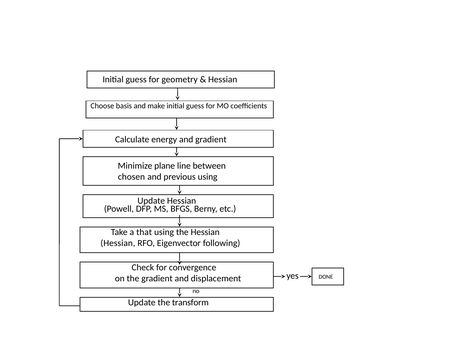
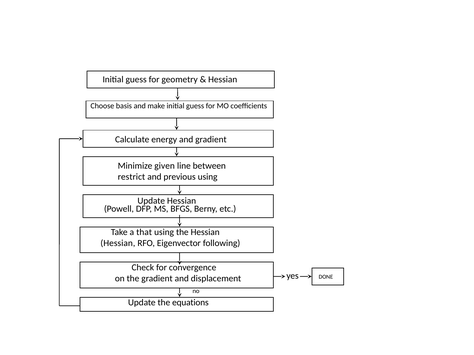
plane: plane -> given
chosen: chosen -> restrict
transform: transform -> equations
